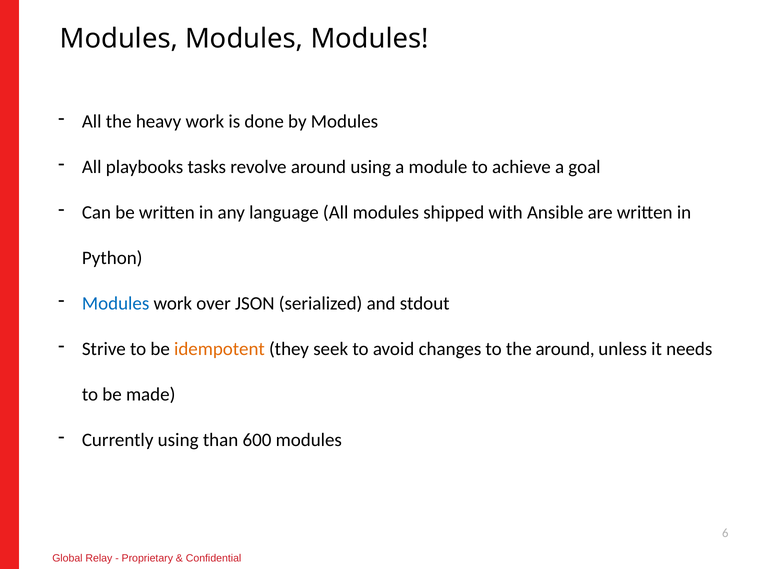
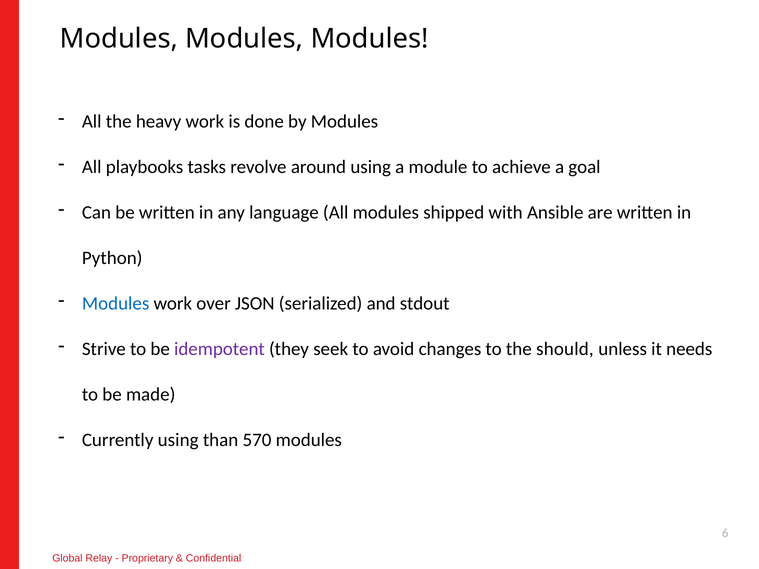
idempotent colour: orange -> purple
the around: around -> should
600: 600 -> 570
